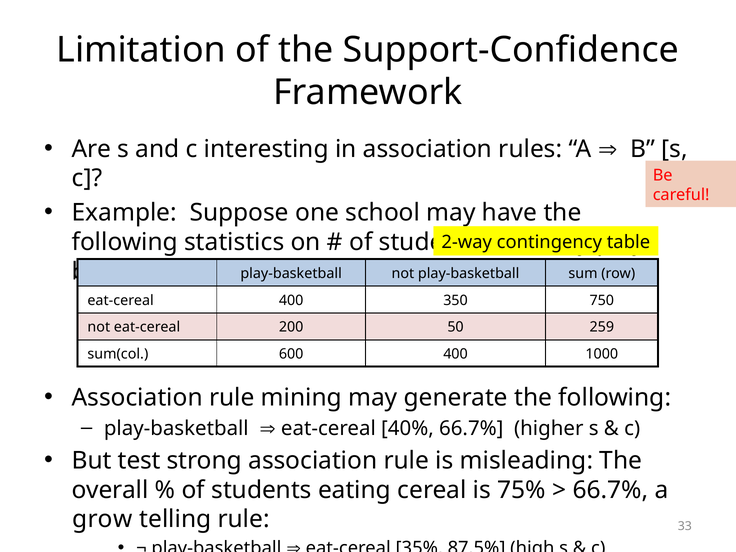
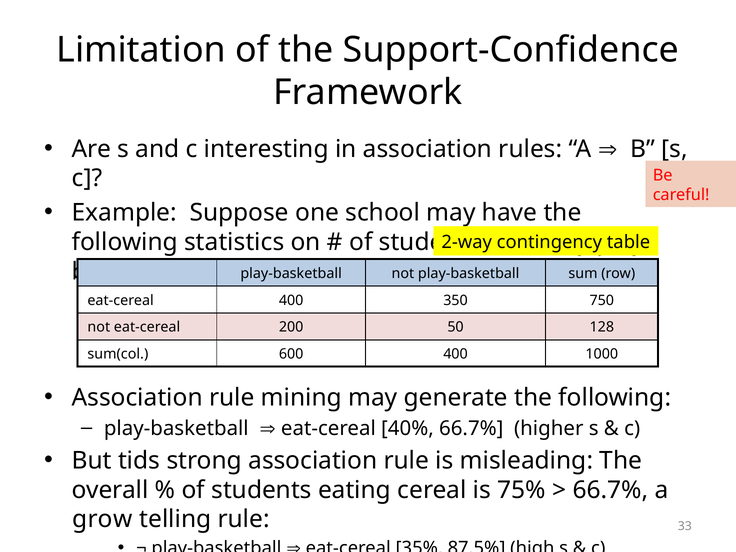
259: 259 -> 128
test: test -> tids
